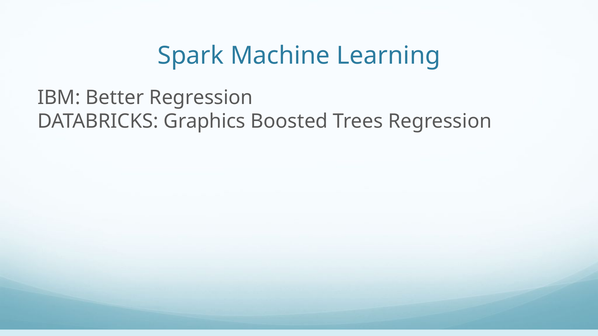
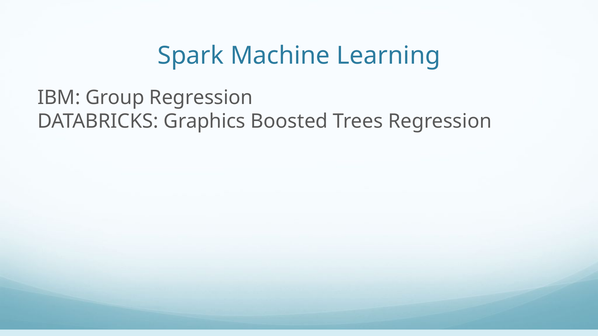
Better: Better -> Group
